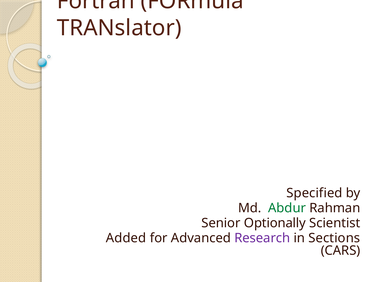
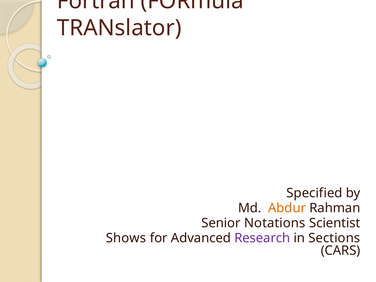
Abdur colour: green -> orange
Optionally: Optionally -> Notations
Added: Added -> Shows
